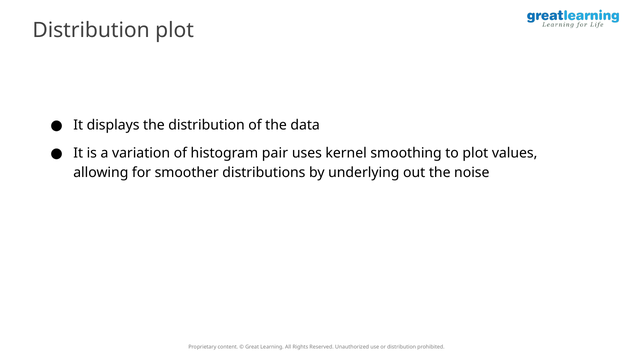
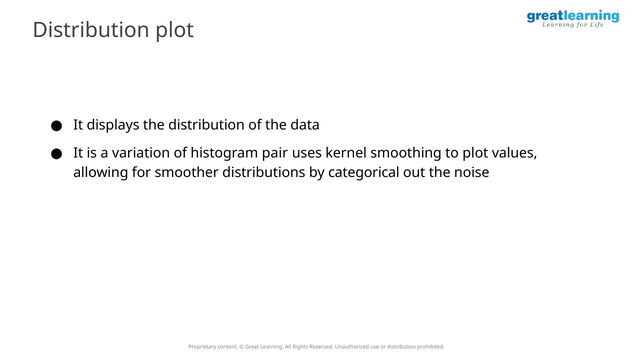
underlying: underlying -> categorical
